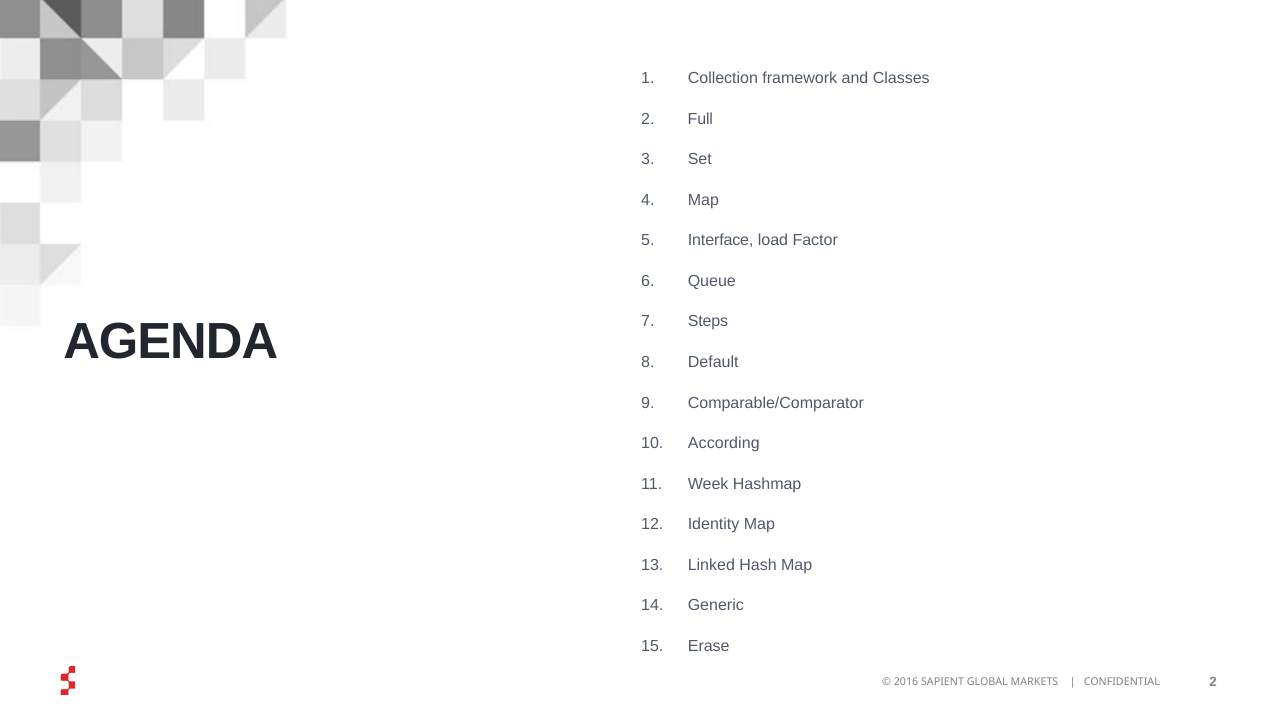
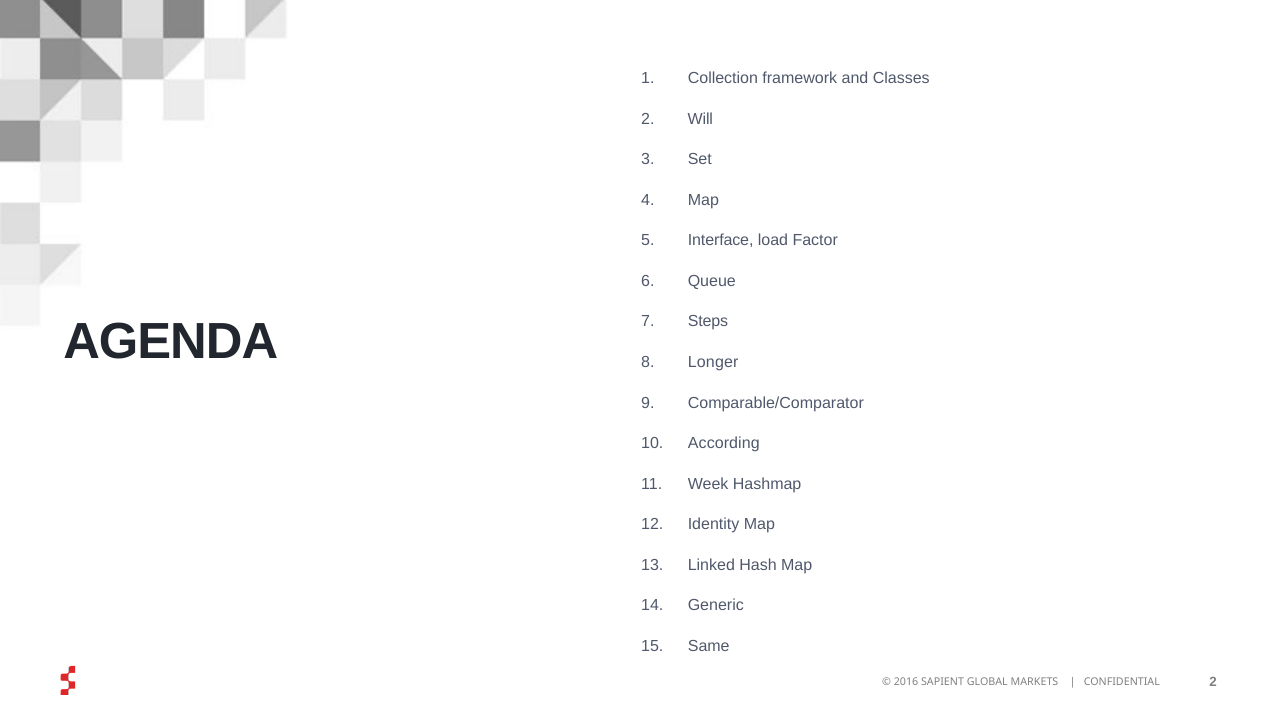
Full: Full -> Will
Default: Default -> Longer
Erase: Erase -> Same
